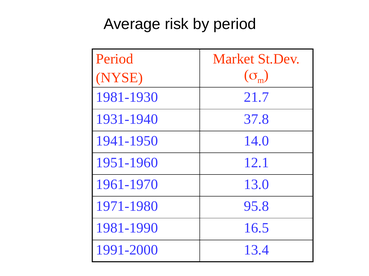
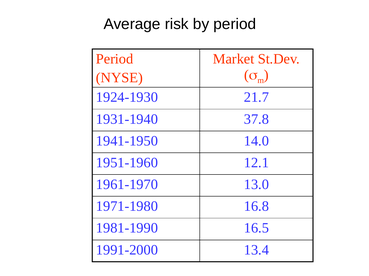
1981-1930: 1981-1930 -> 1924-1930
95.8: 95.8 -> 16.8
